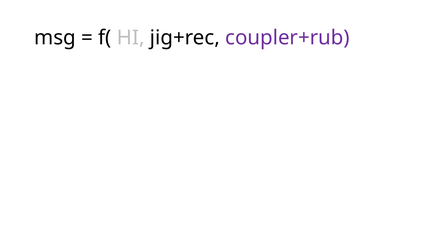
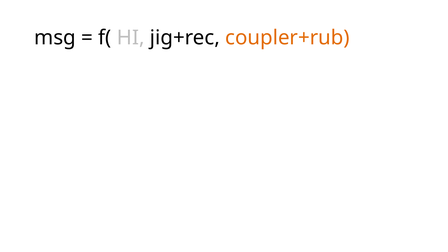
coupler+rub colour: purple -> orange
